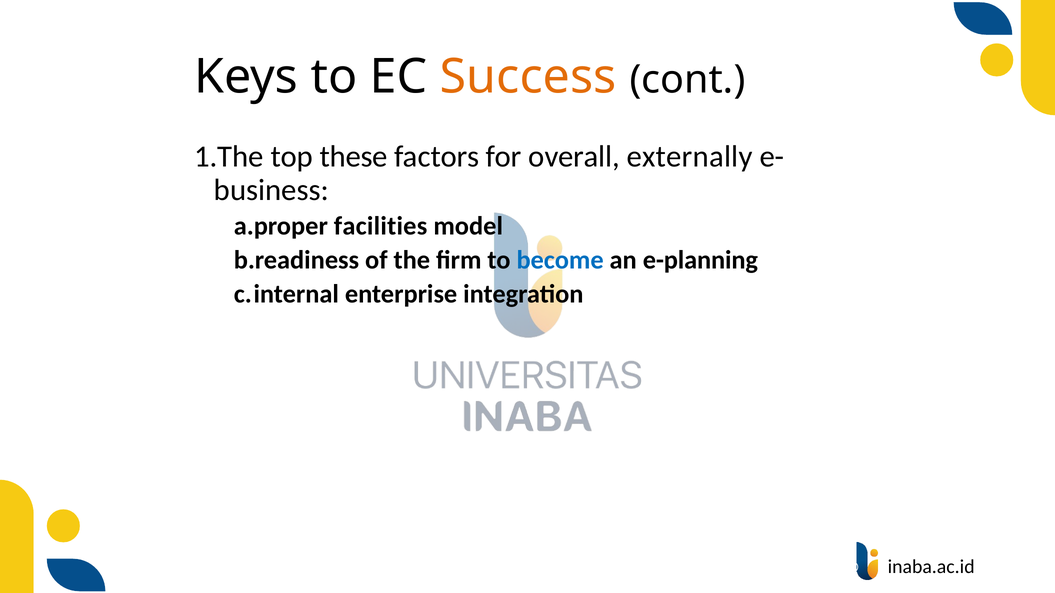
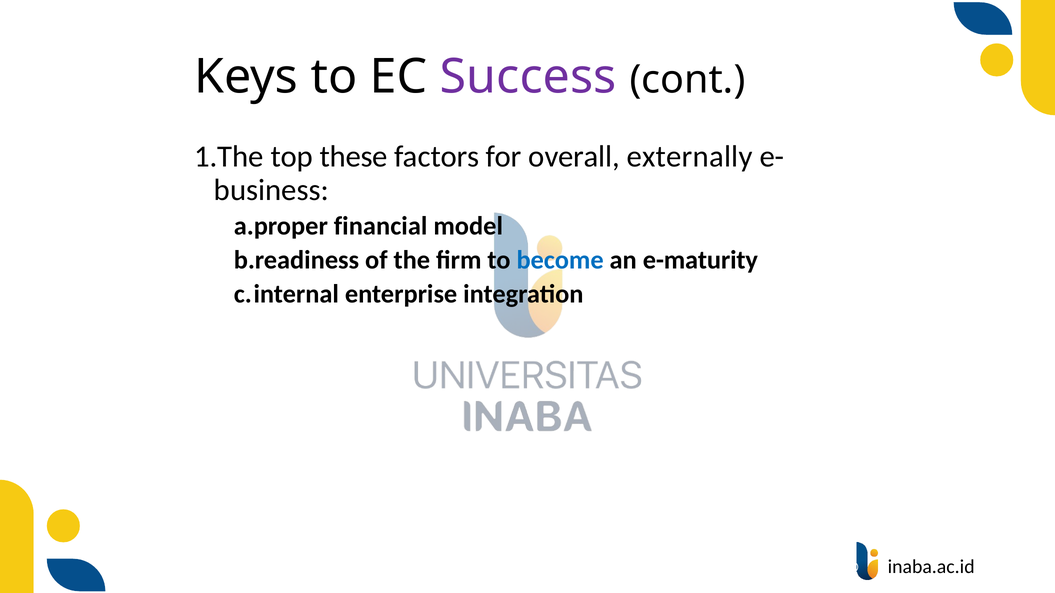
Success colour: orange -> purple
facilities: facilities -> financial
e-planning: e-planning -> e-maturity
